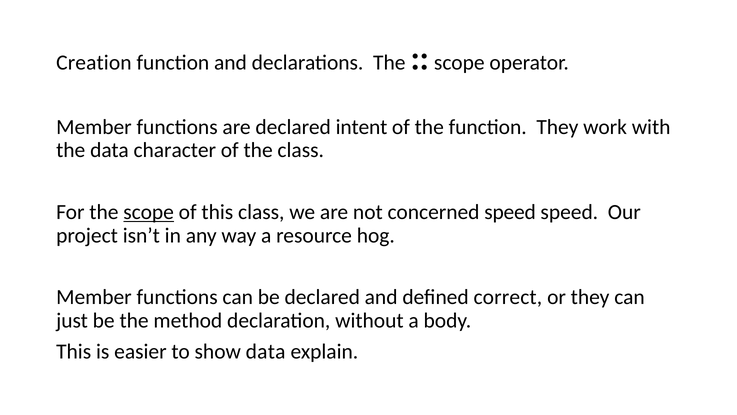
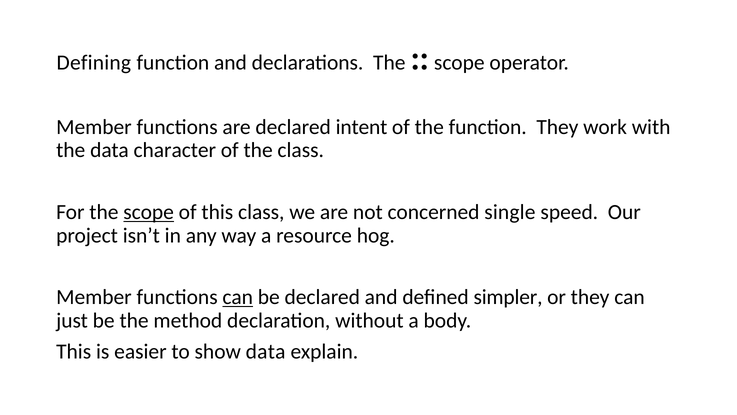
Creation: Creation -> Defining
concerned speed: speed -> single
can at (238, 297) underline: none -> present
correct: correct -> simpler
